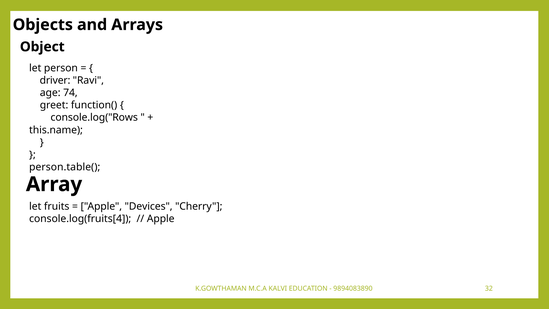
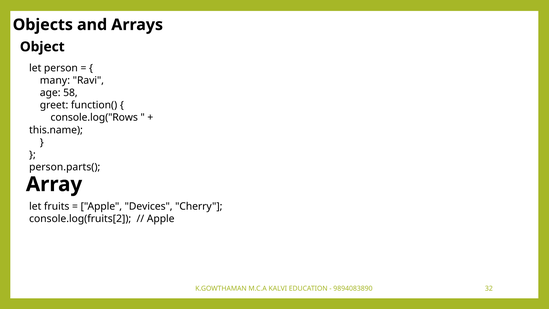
driver: driver -> many
74: 74 -> 58
person.table(: person.table( -> person.parts(
console.log(fruits[4: console.log(fruits[4 -> console.log(fruits[2
